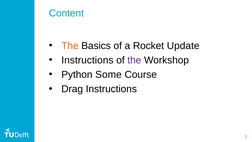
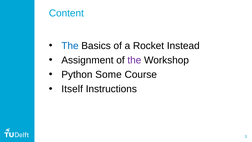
The at (70, 46) colour: orange -> blue
Update: Update -> Instead
Instructions at (87, 60): Instructions -> Assignment
Drag: Drag -> Itself
